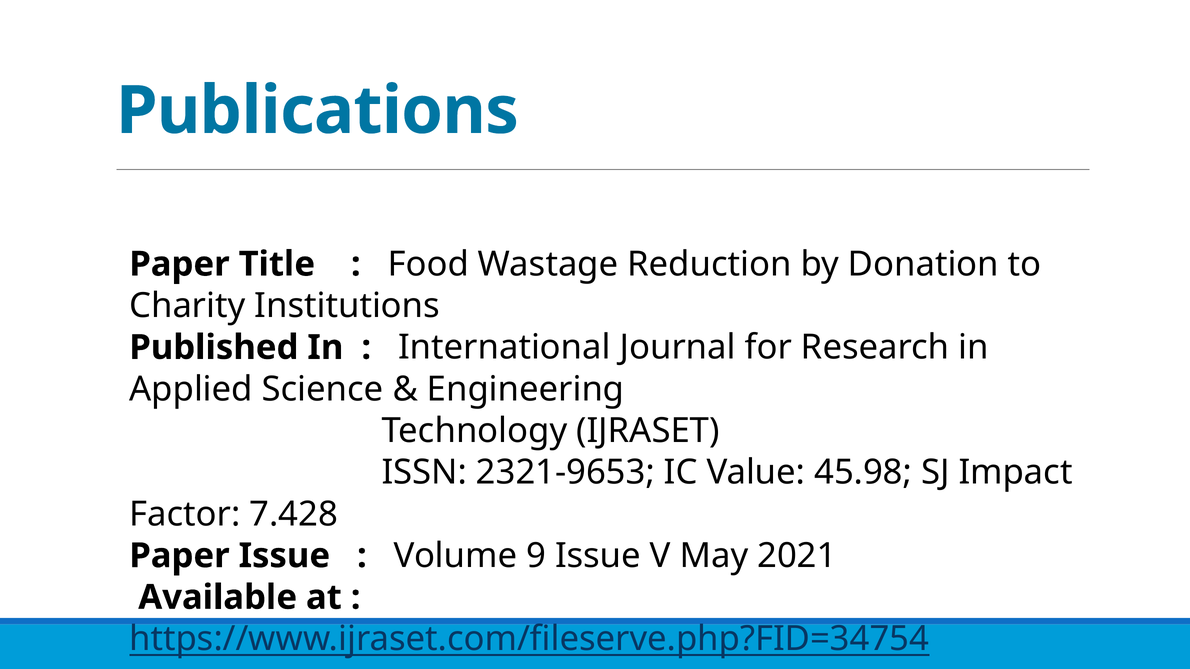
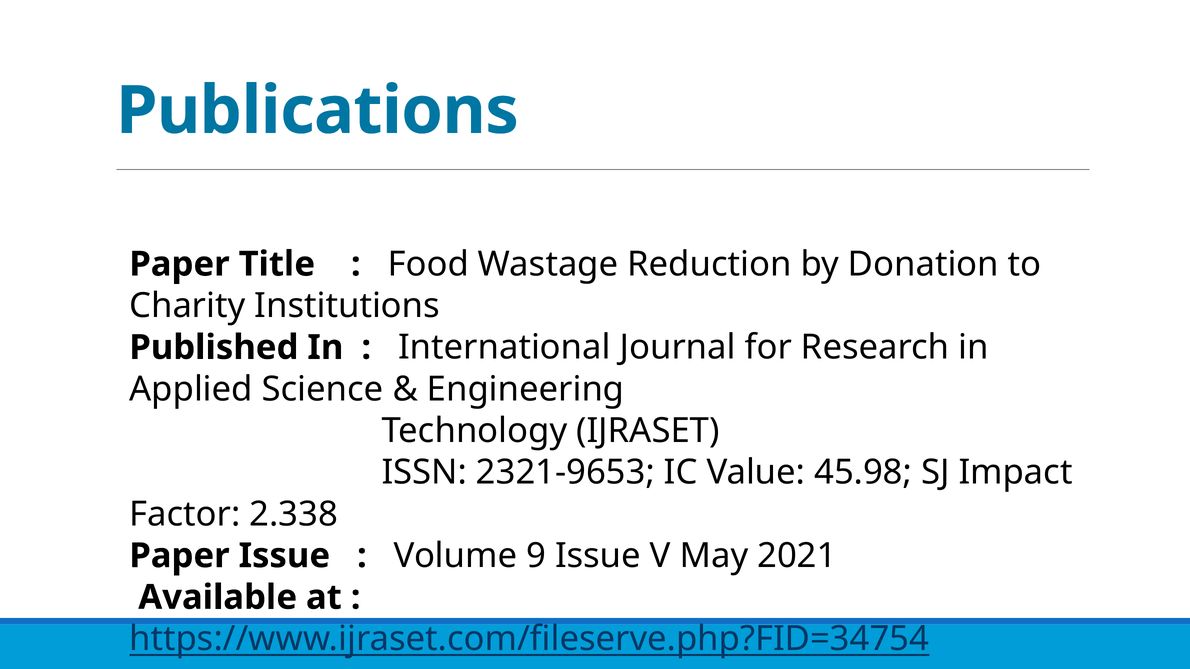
7.428: 7.428 -> 2.338
